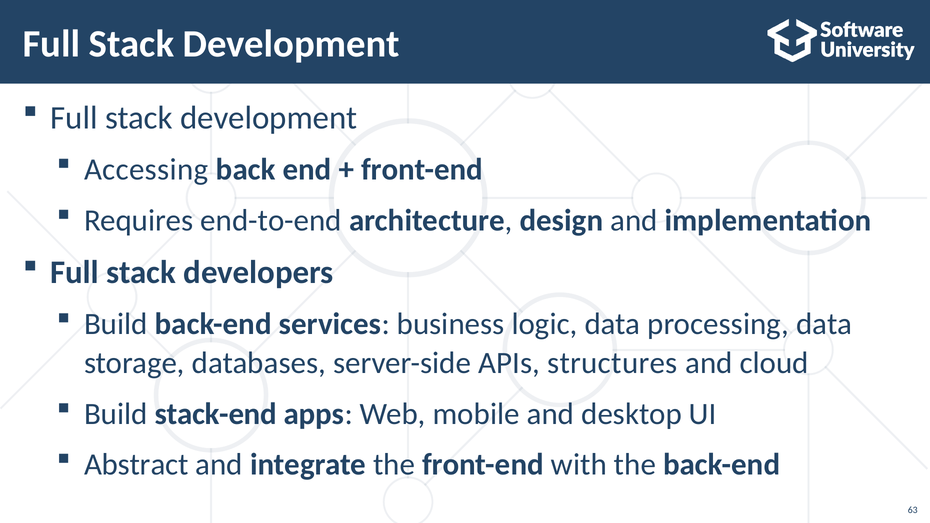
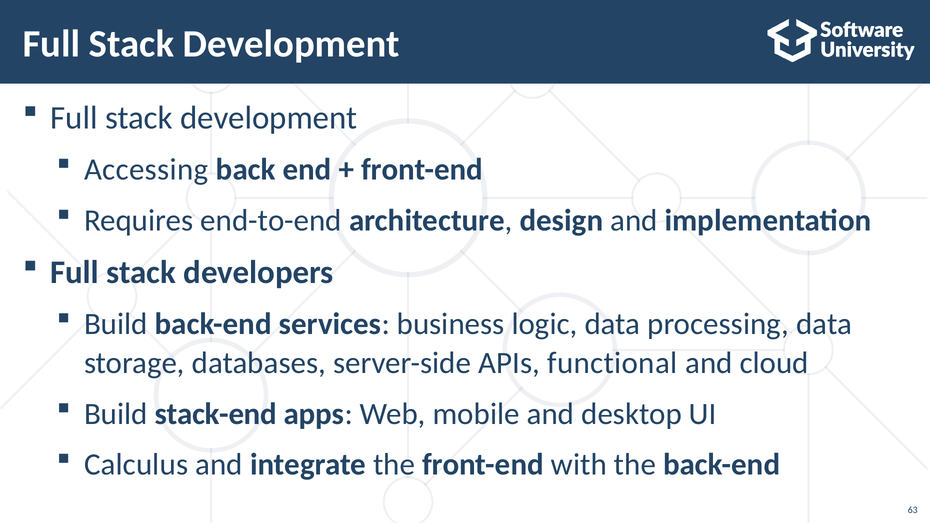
structures: structures -> functional
Abstract: Abstract -> Calculus
